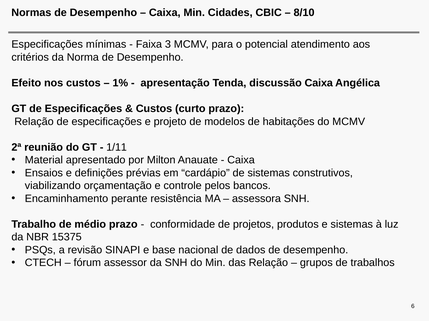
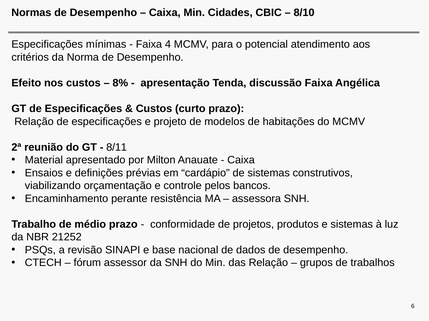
3: 3 -> 4
1%: 1% -> 8%
discussão Caixa: Caixa -> Faixa
1/11: 1/11 -> 8/11
15375: 15375 -> 21252
